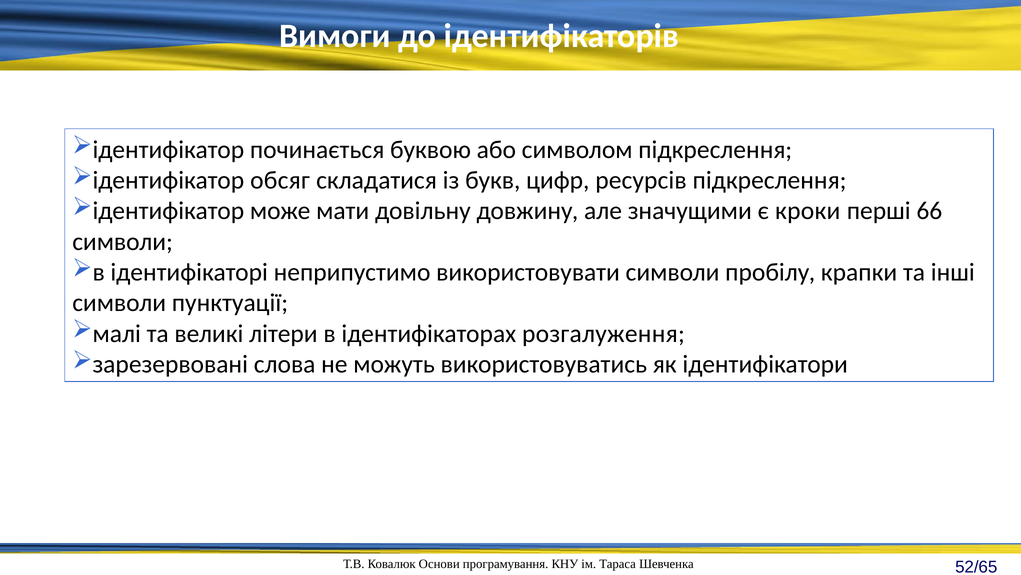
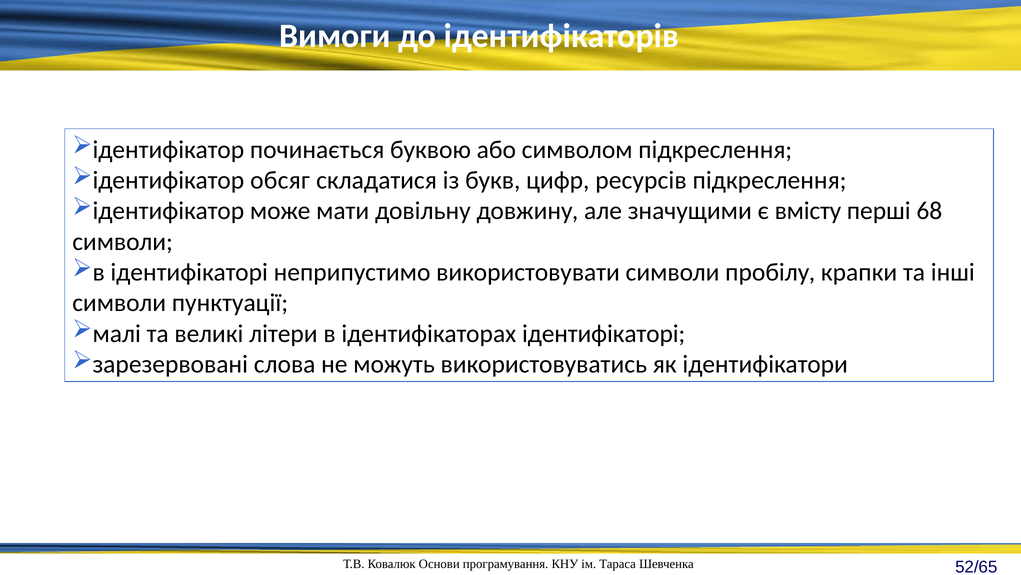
кроки: кроки -> вмісту
66: 66 -> 68
ідентифікаторах розгалуження: розгалуження -> ідентифікаторі
